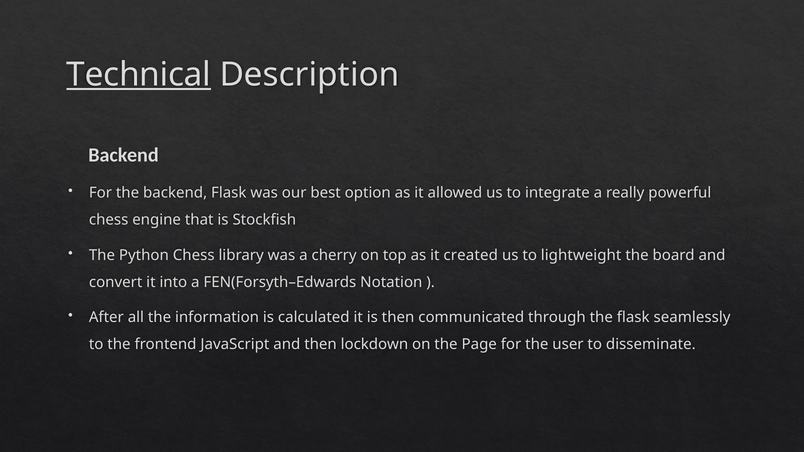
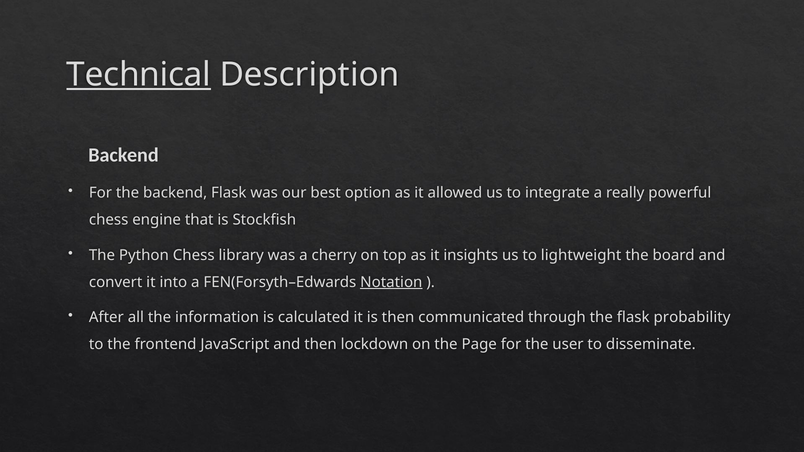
created: created -> insights
Notation underline: none -> present
seamlessly: seamlessly -> probability
